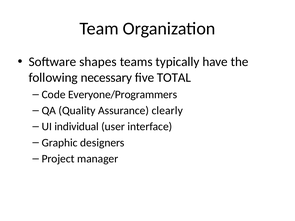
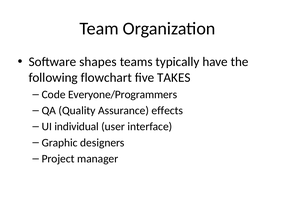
necessary: necessary -> flowchart
TOTAL: TOTAL -> TAKES
clearly: clearly -> effects
